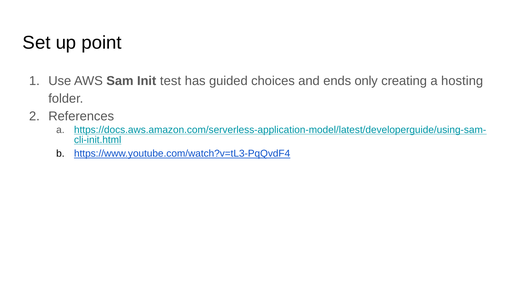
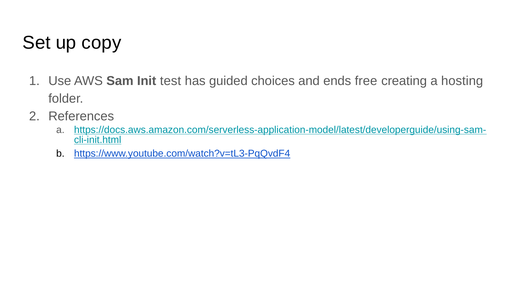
point: point -> copy
only: only -> free
